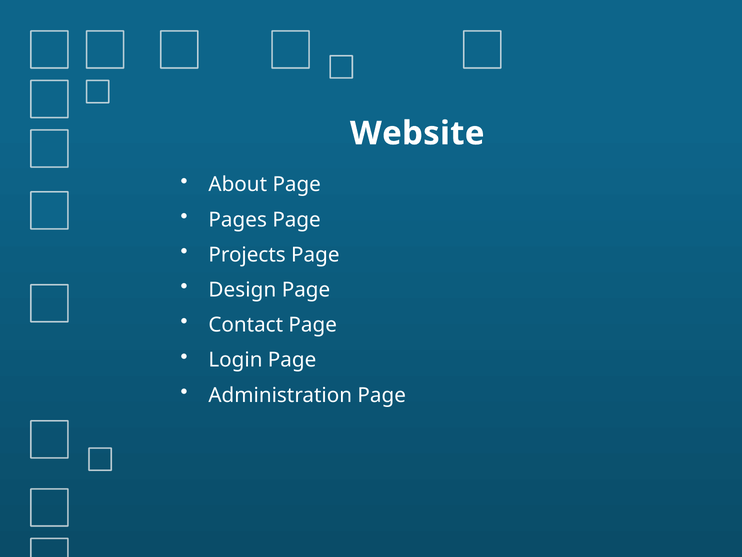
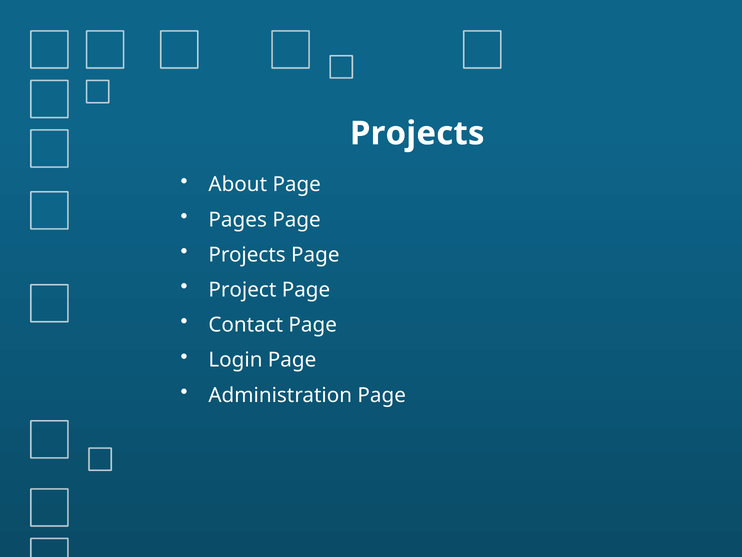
Website at (417, 133): Website -> Projects
Design: Design -> Project
